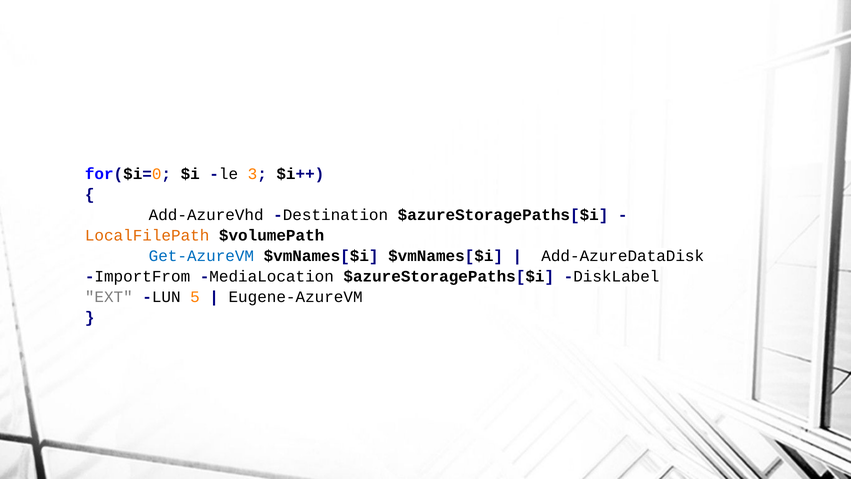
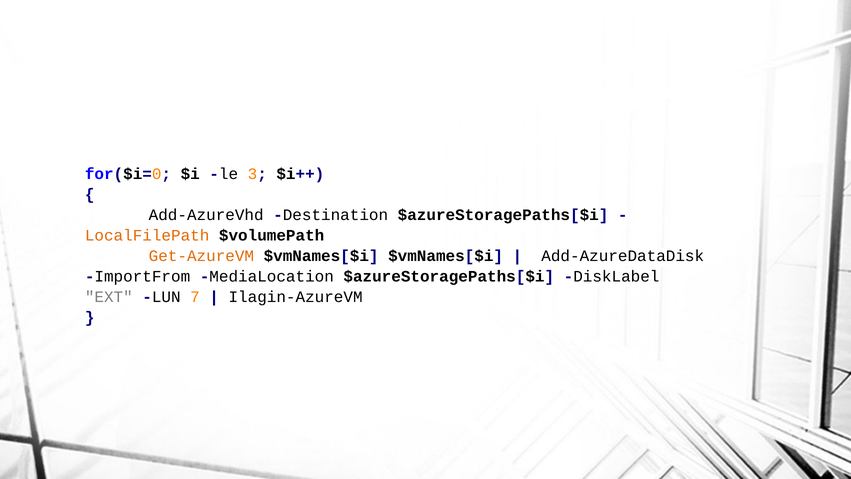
Get-AzureVM colour: blue -> orange
5: 5 -> 7
Eugene-AzureVM: Eugene-AzureVM -> Ilagin-AzureVM
